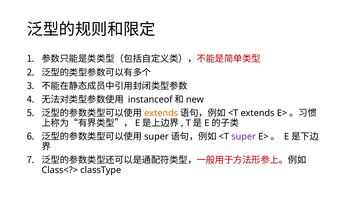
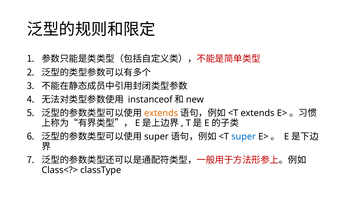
super at (244, 136) colour: purple -> blue
